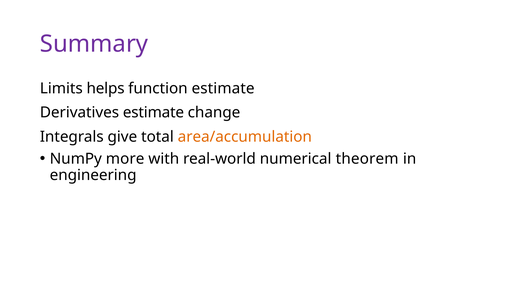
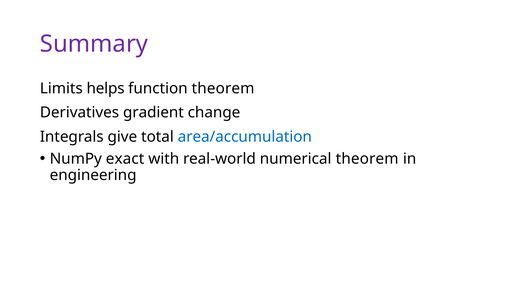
function estimate: estimate -> theorem
Derivatives estimate: estimate -> gradient
area/accumulation colour: orange -> blue
more: more -> exact
